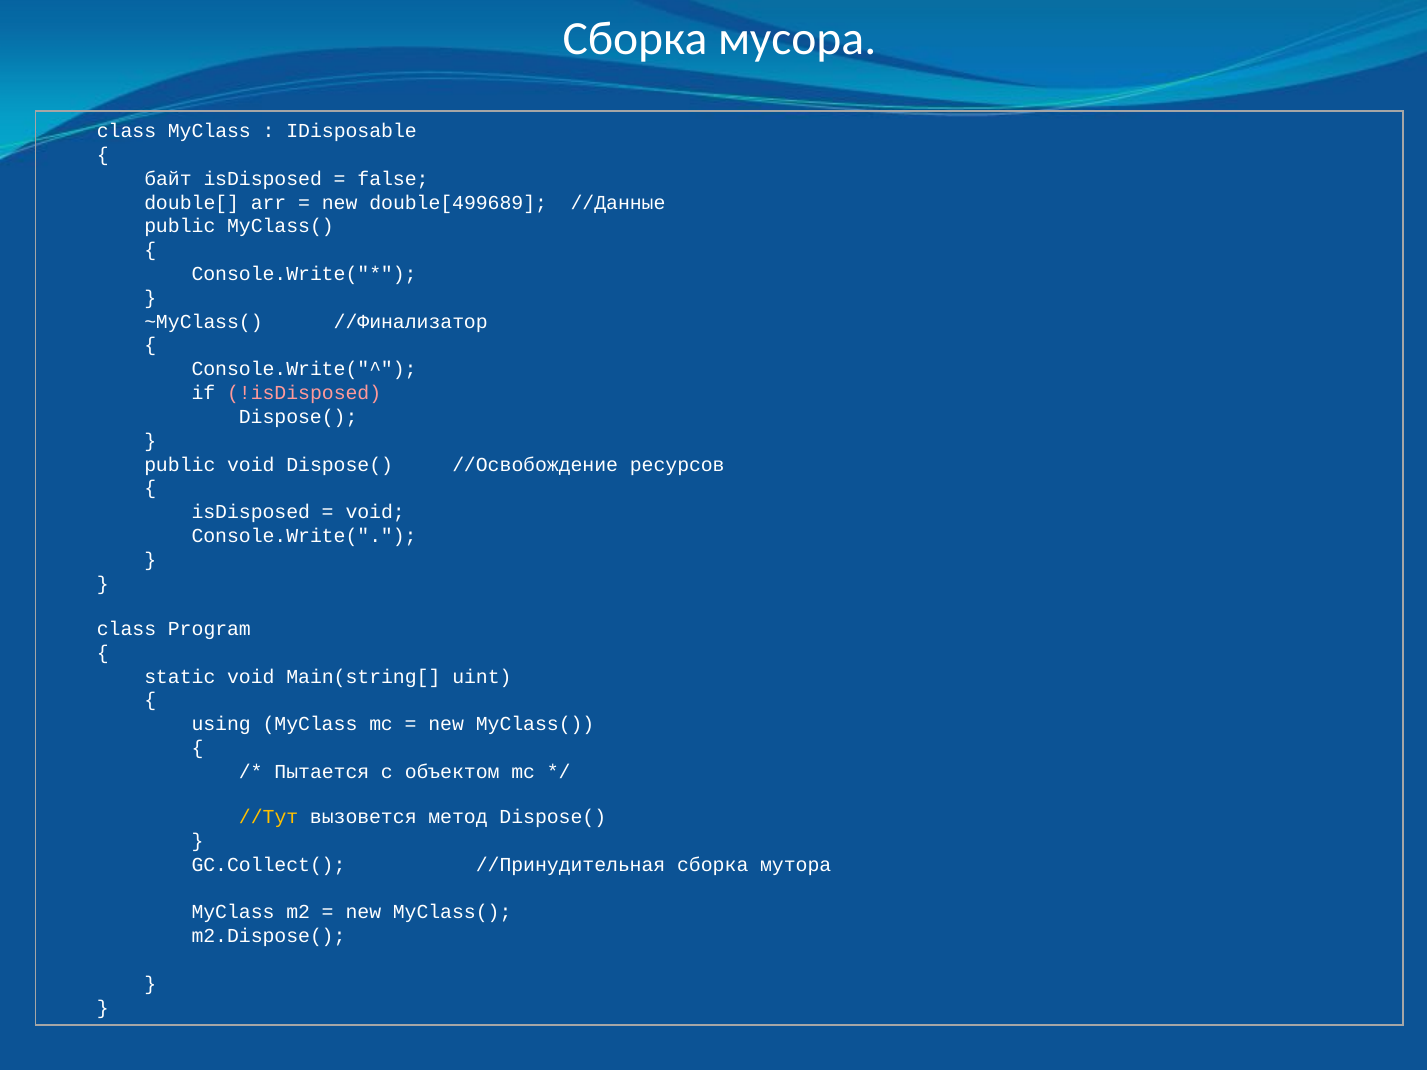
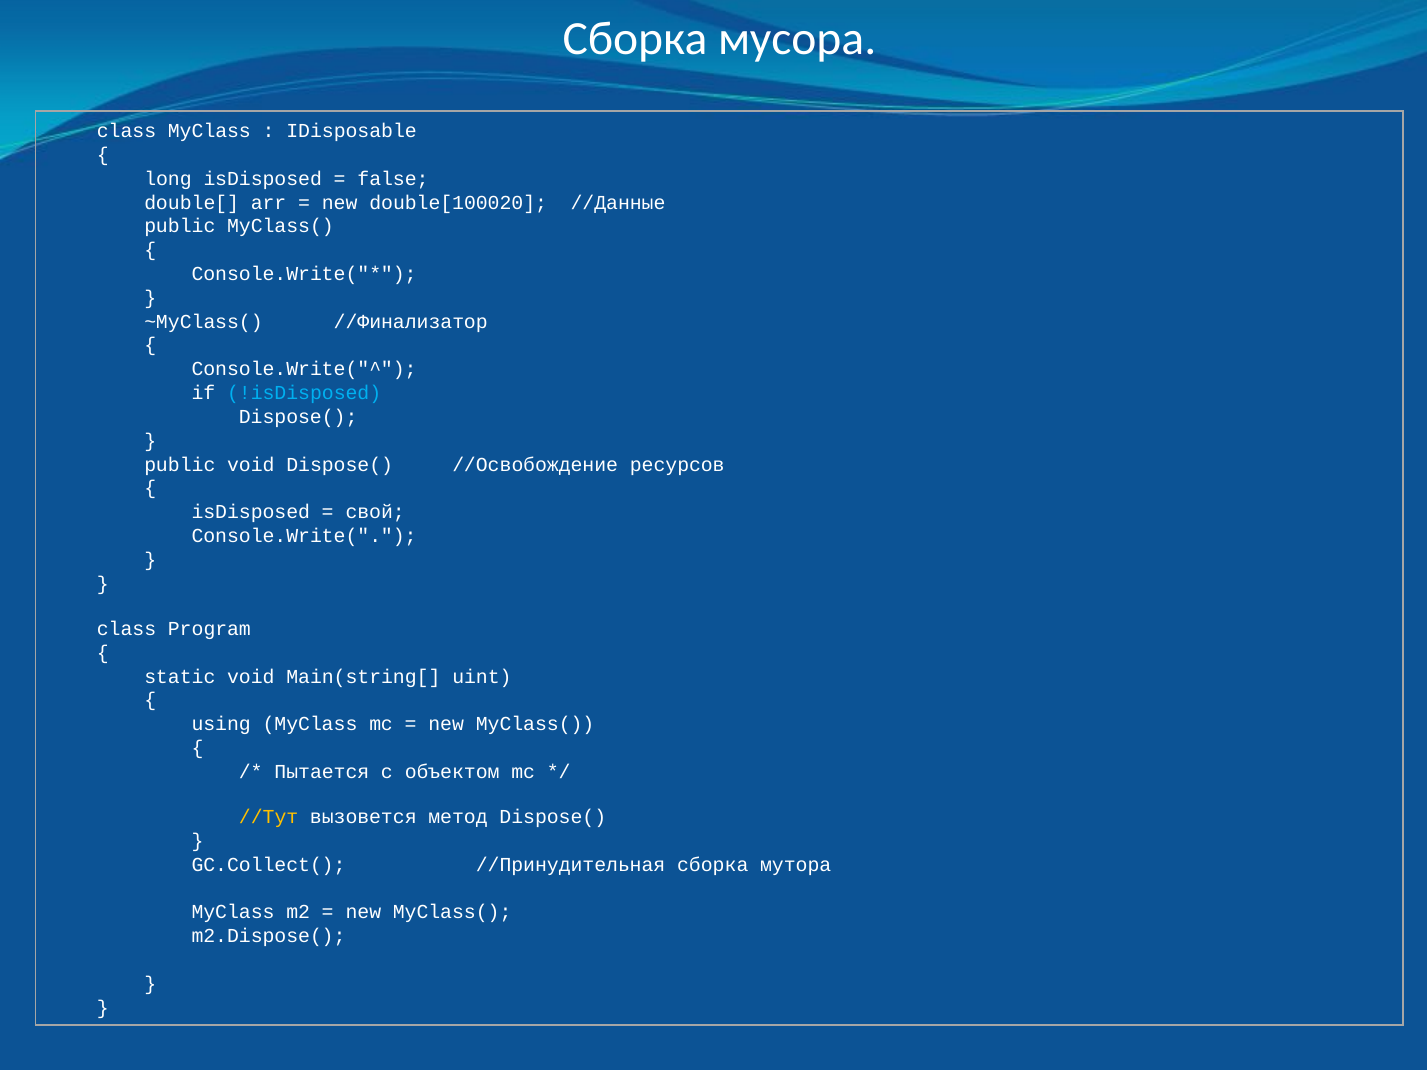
байт: байт -> long
double[499689: double[499689 -> double[100020
!isDisposed colour: pink -> light blue
void at (375, 512): void -> свой
